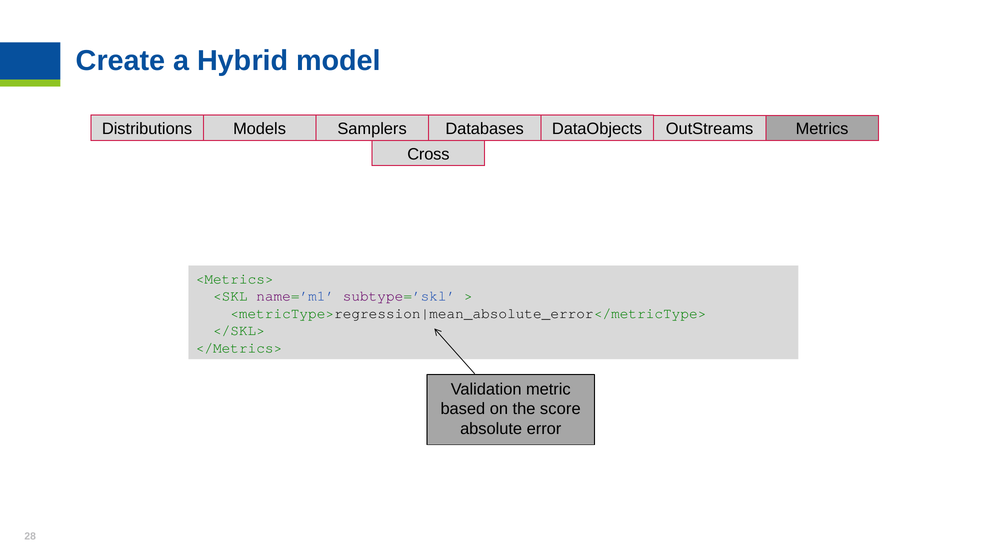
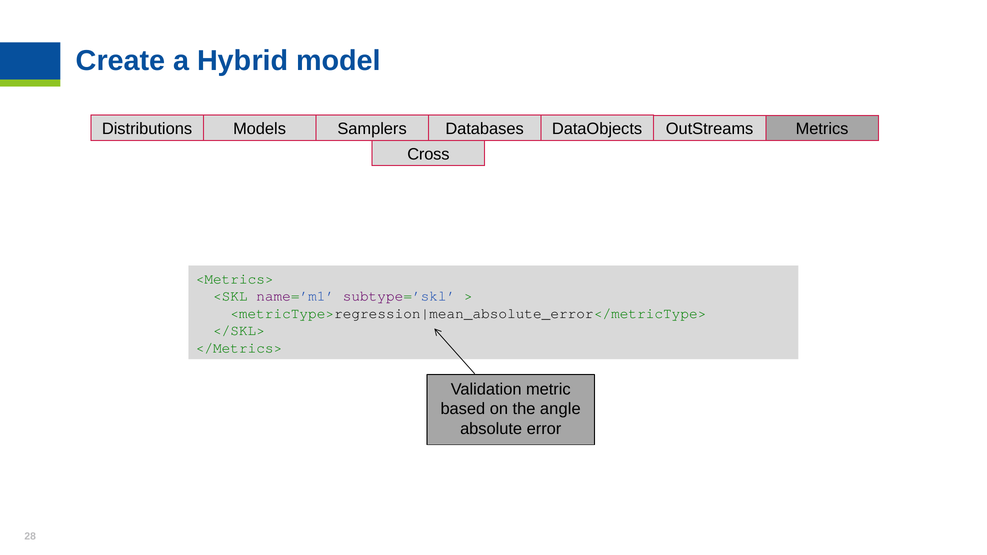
score: score -> angle
